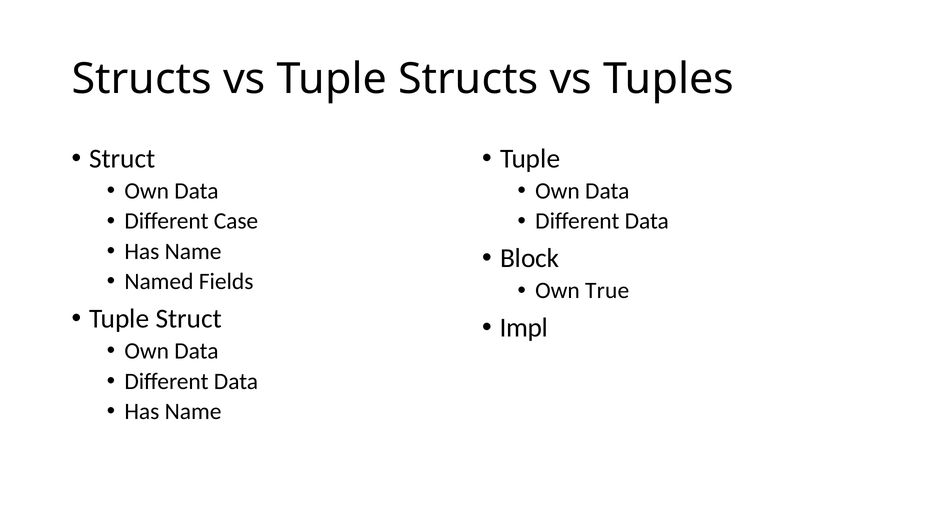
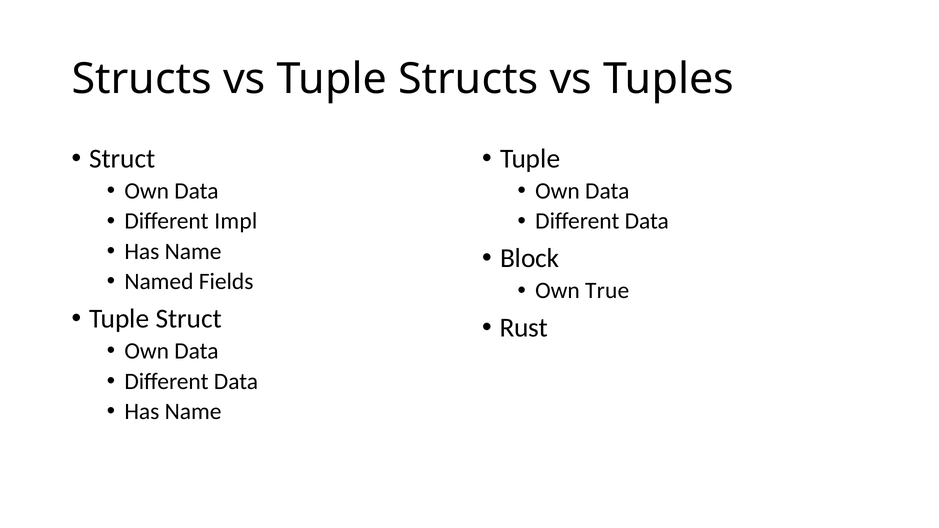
Case: Case -> Impl
Impl: Impl -> Rust
